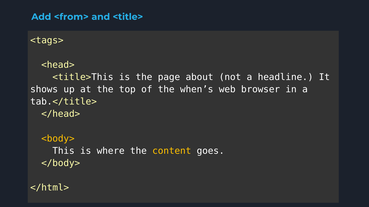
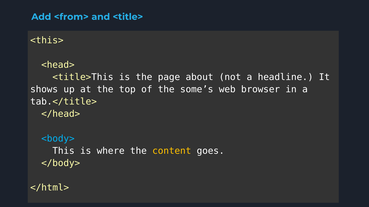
<tags>: <tags> -> <this>
when’s: when’s -> some’s
<body> colour: yellow -> light blue
